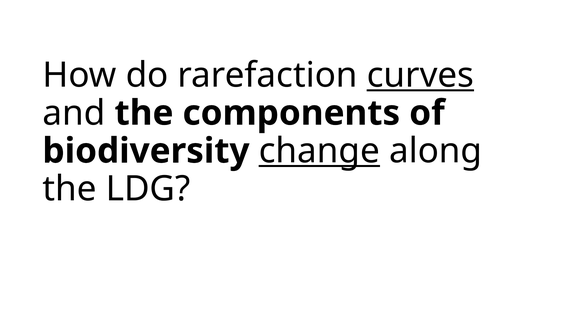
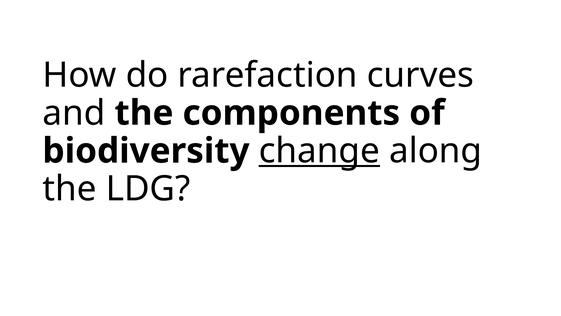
curves underline: present -> none
